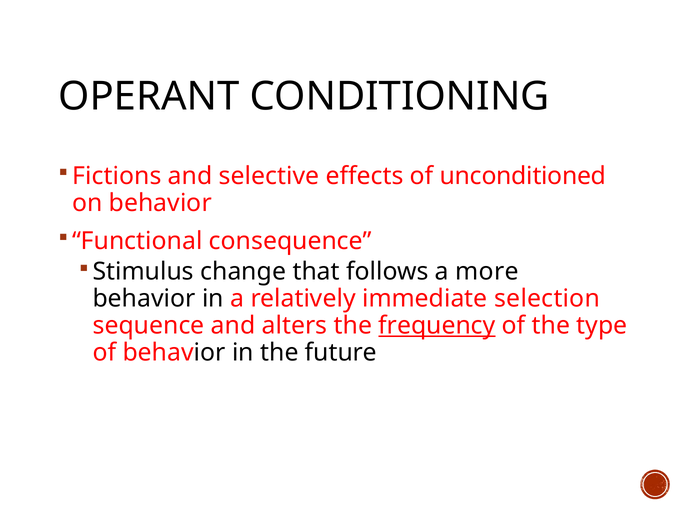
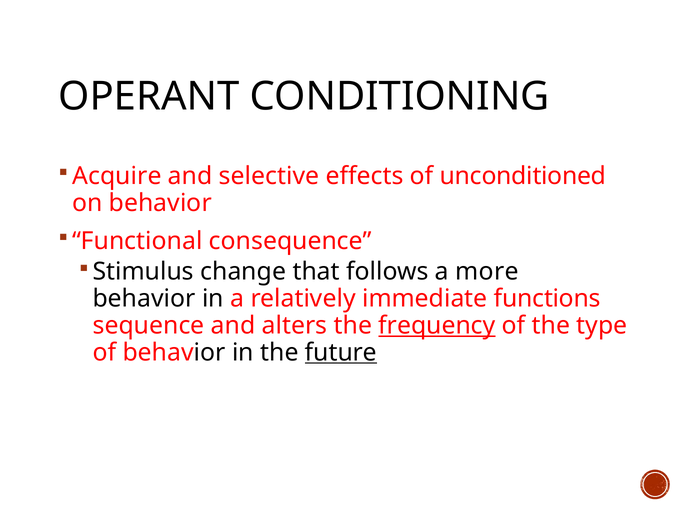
Fictions: Fictions -> Acquire
selection: selection -> functions
future underline: none -> present
